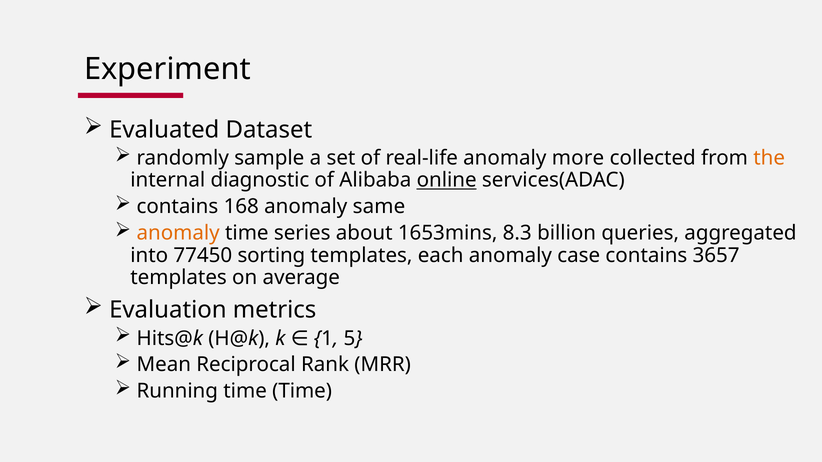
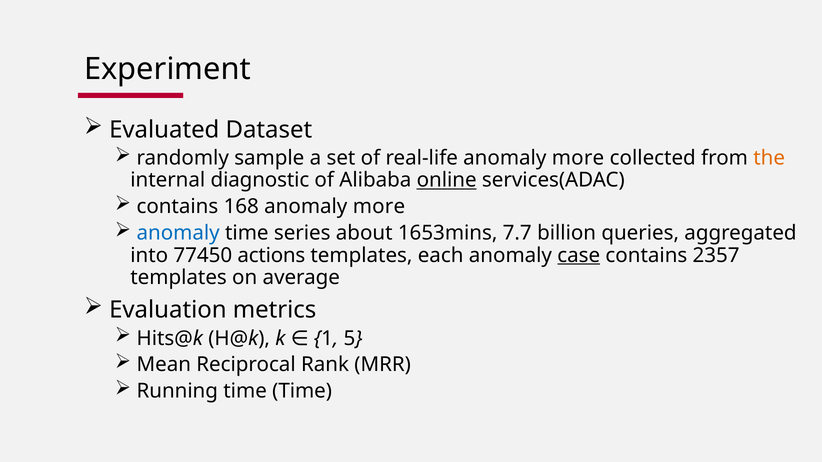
168 anomaly same: same -> more
anomaly at (178, 233) colour: orange -> blue
8.3: 8.3 -> 7.7
sorting: sorting -> actions
case underline: none -> present
3657: 3657 -> 2357
